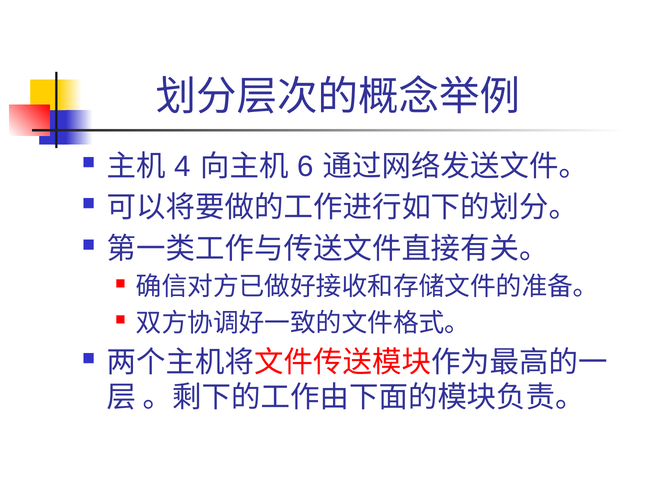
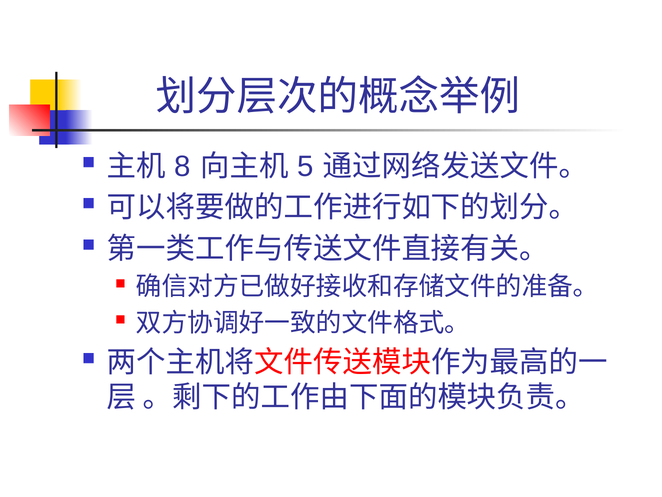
4: 4 -> 8
6: 6 -> 5
